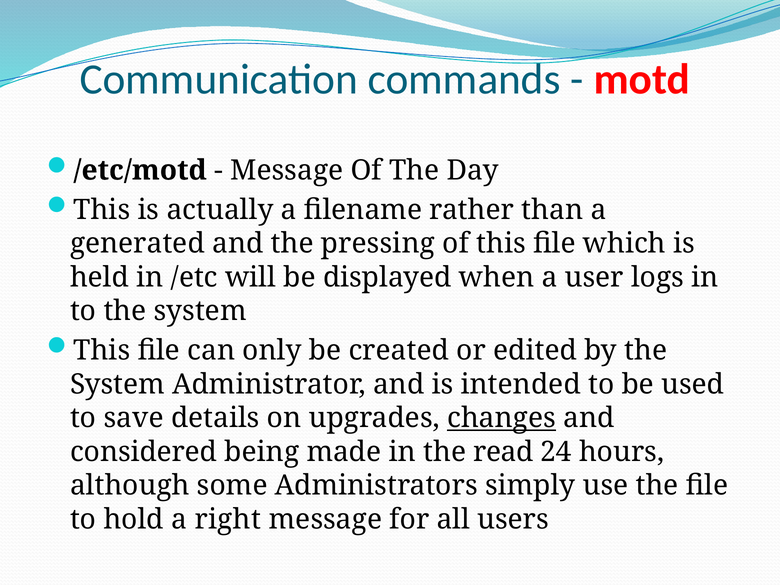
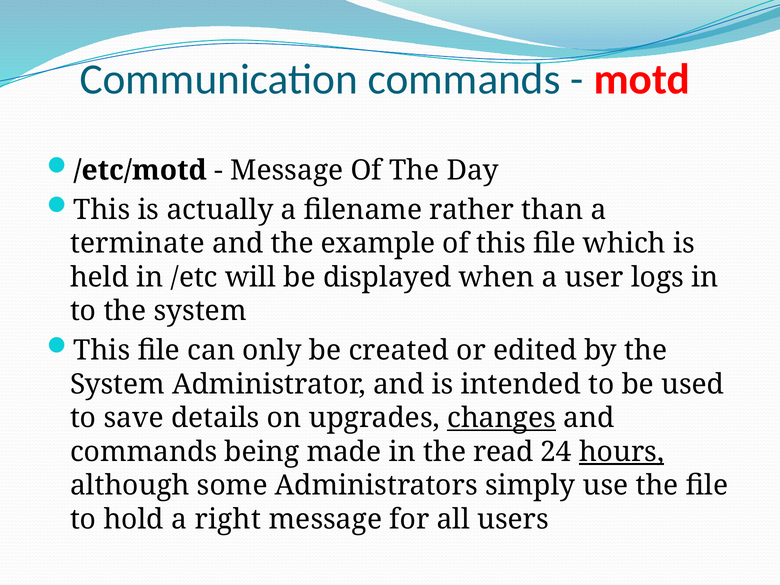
generated: generated -> terminate
pressing: pressing -> example
considered at (144, 452): considered -> commands
hours underline: none -> present
